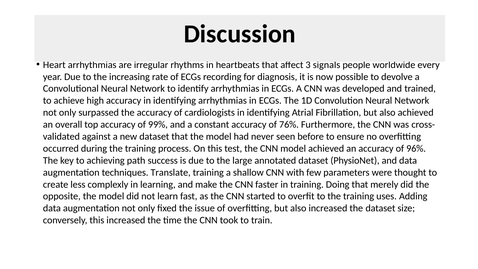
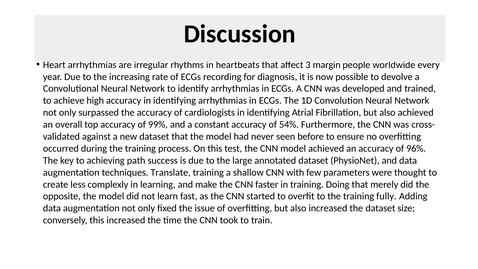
signals: signals -> margin
76%: 76% -> 54%
uses: uses -> fully
